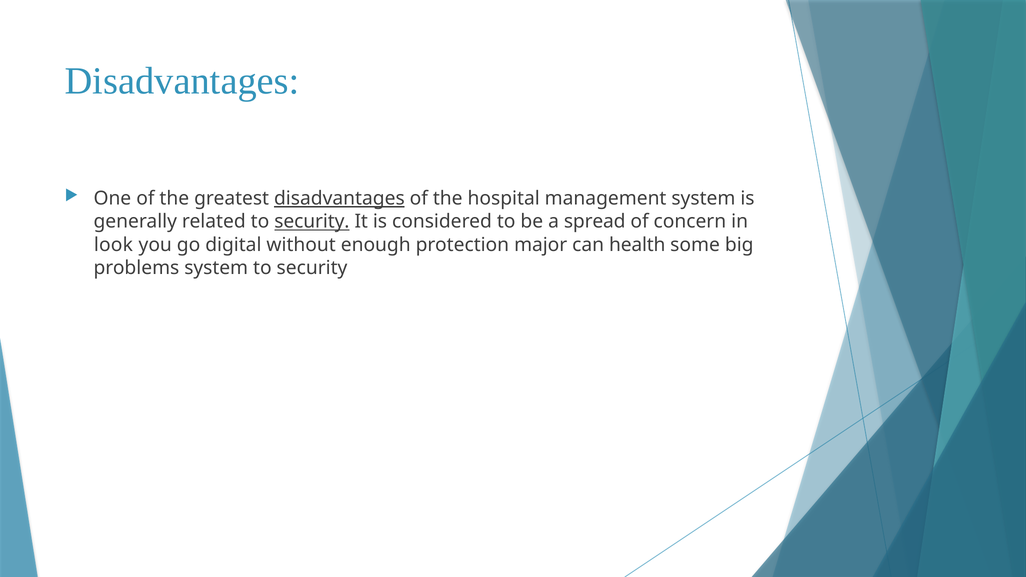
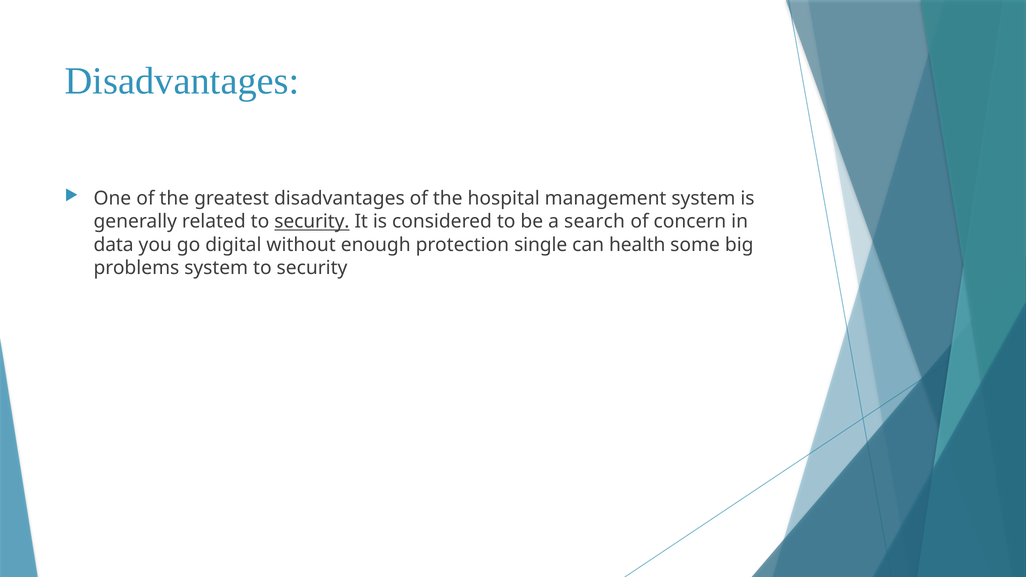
disadvantages at (339, 199) underline: present -> none
spread: spread -> search
look: look -> data
major: major -> single
